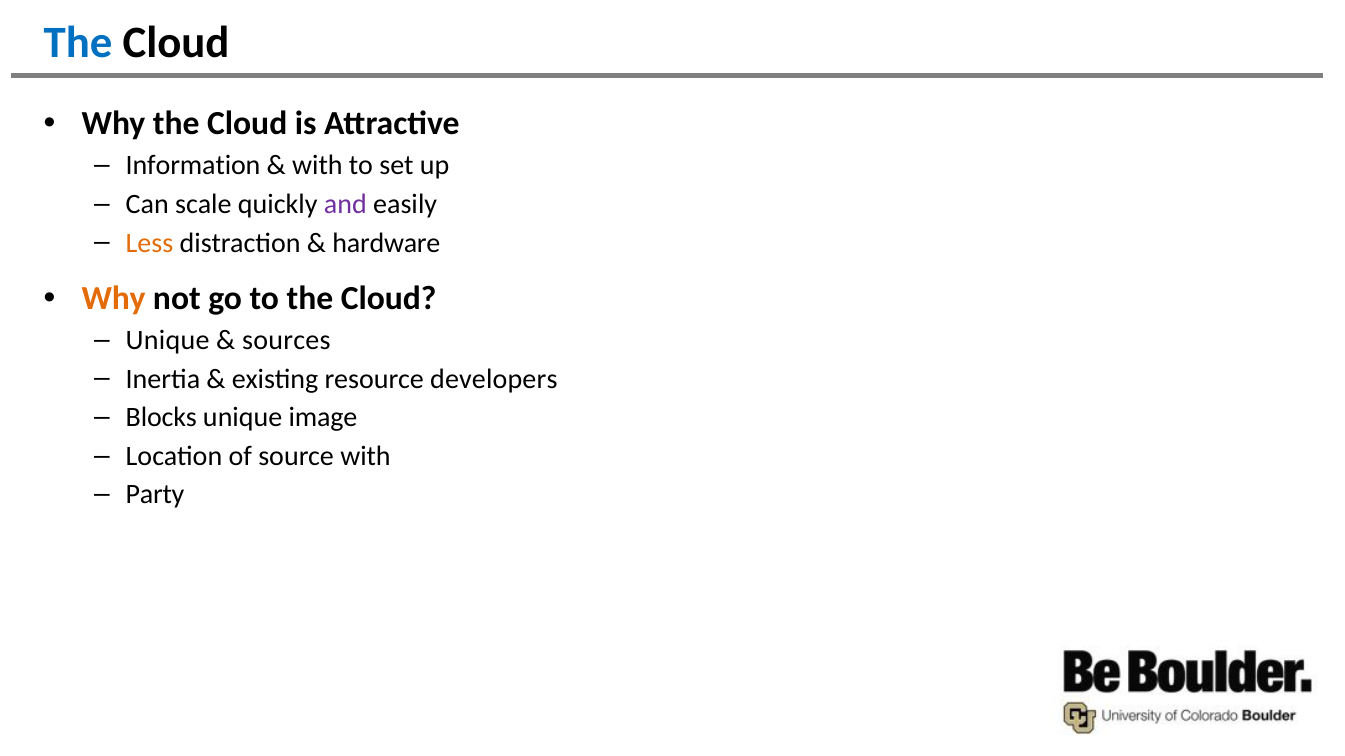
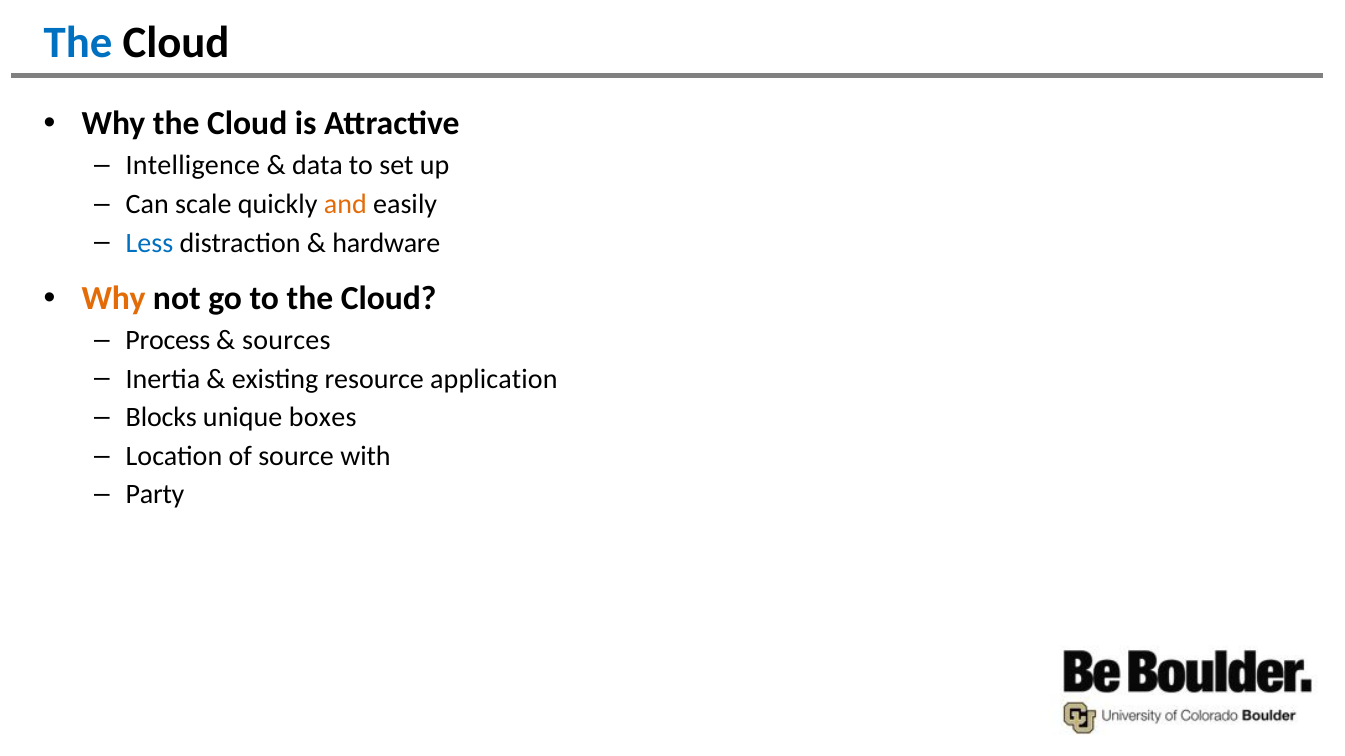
Information: Information -> Intelligence
with at (317, 166): with -> data
and colour: purple -> orange
Less colour: orange -> blue
Unique at (168, 340): Unique -> Process
developers: developers -> application
image: image -> boxes
